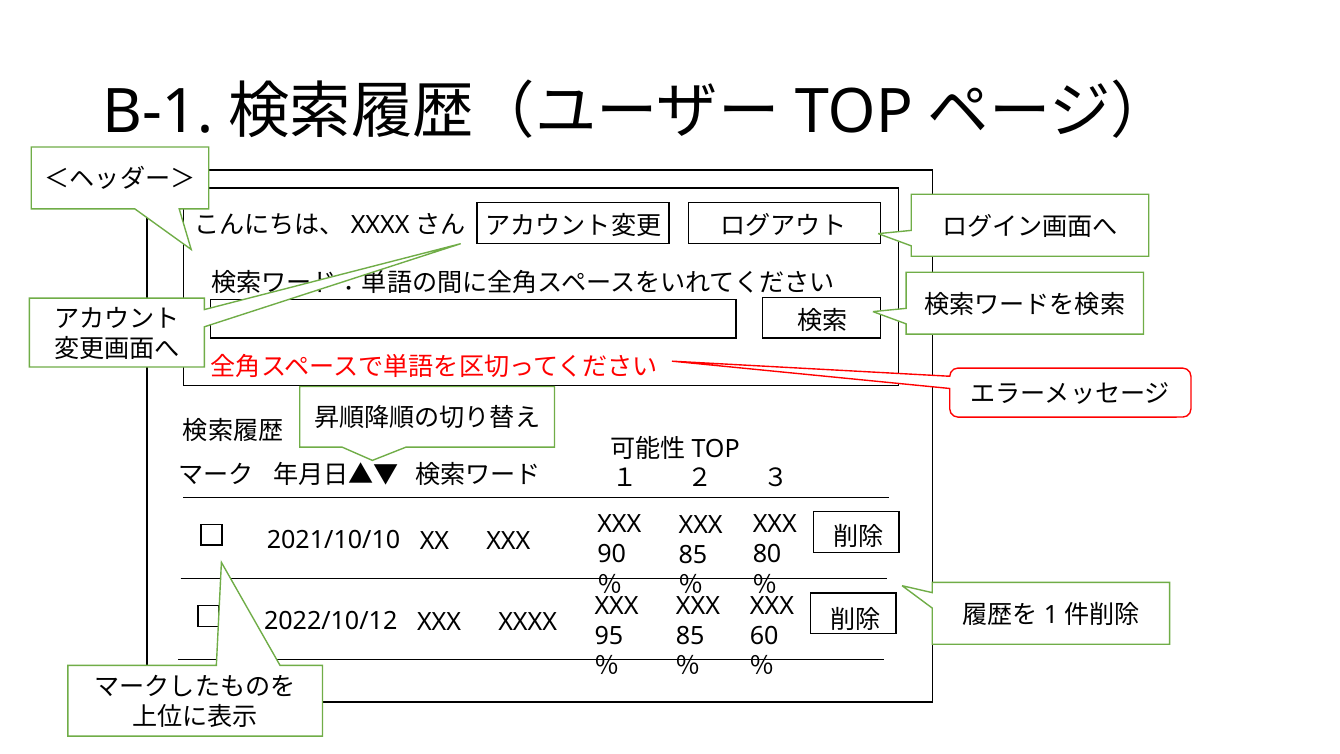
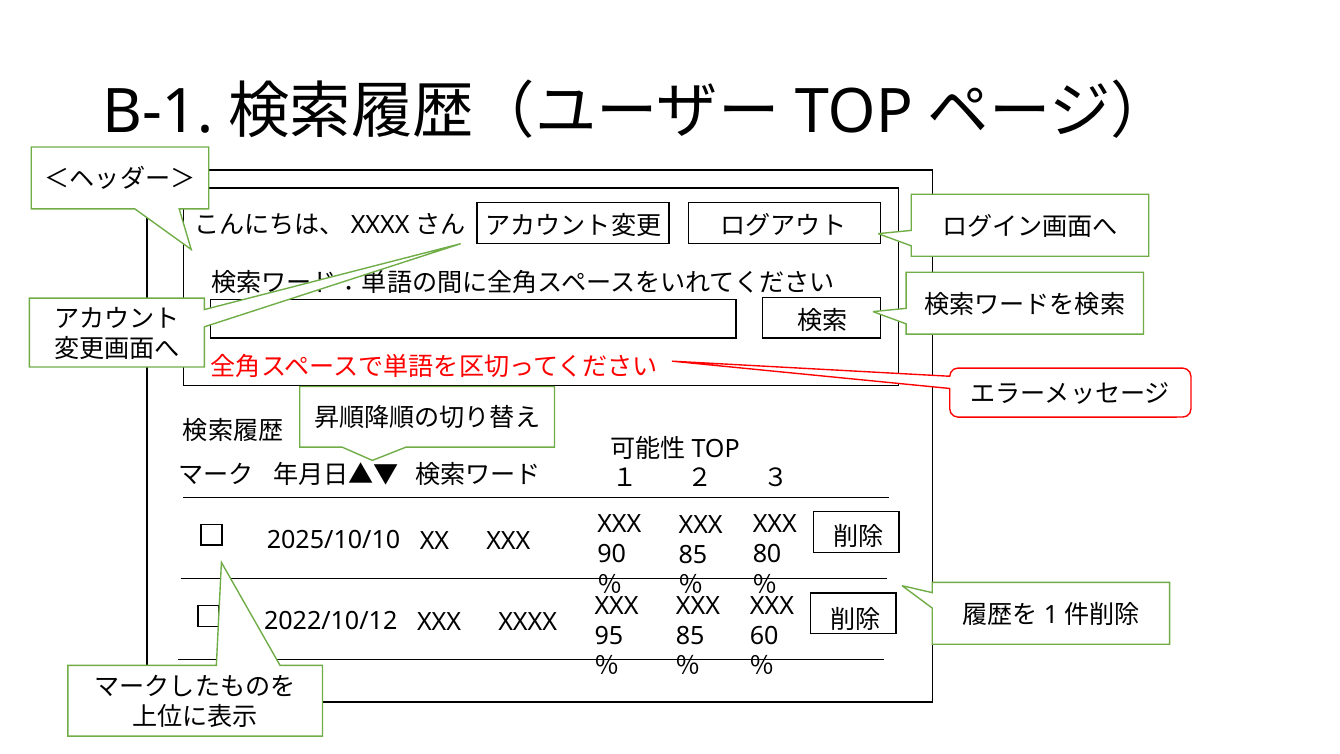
2021/10/10: 2021/10/10 -> 2025/10/10
